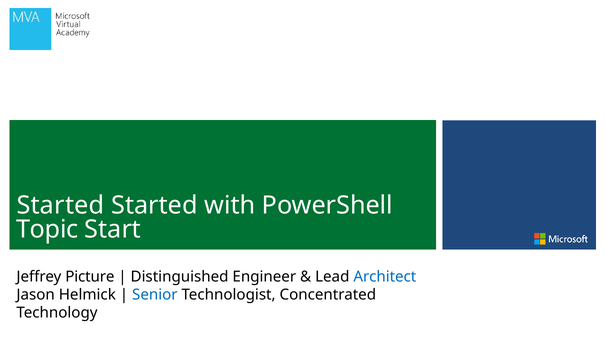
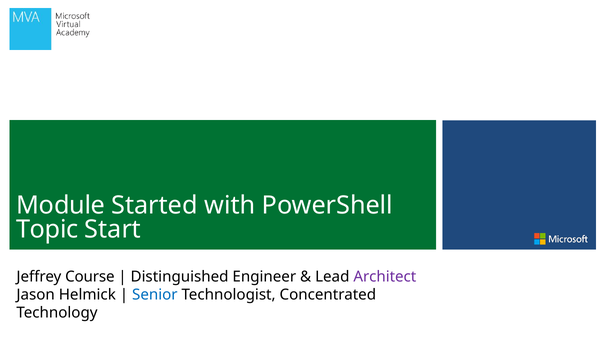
Started at (60, 205): Started -> Module
Picture: Picture -> Course
Architect colour: blue -> purple
